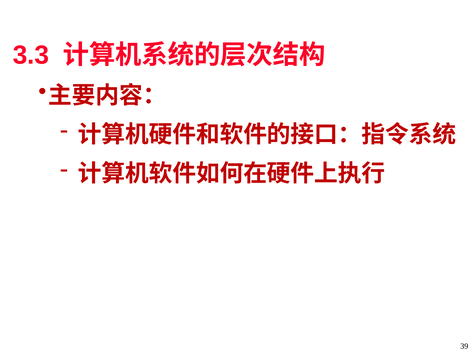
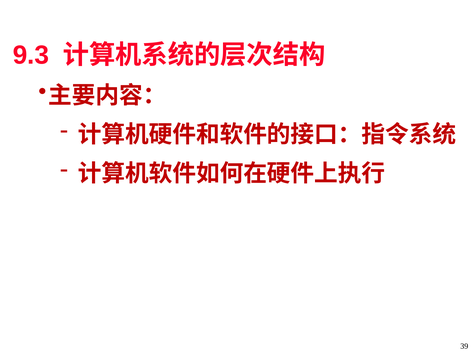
3.3: 3.3 -> 9.3
